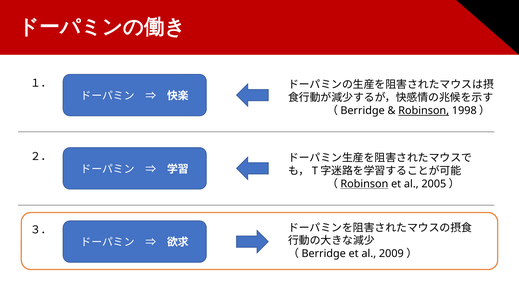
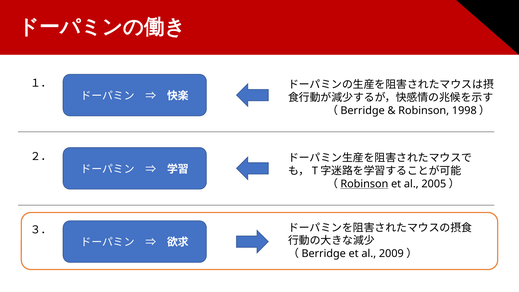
Robinson at (424, 111) underline: present -> none
